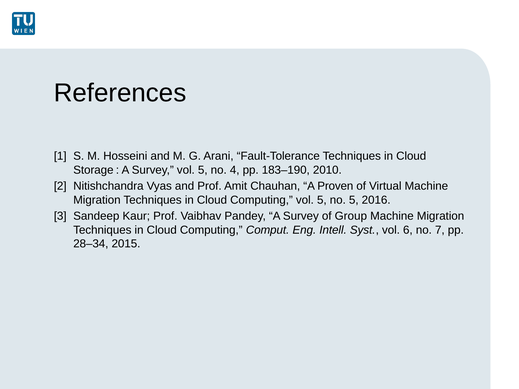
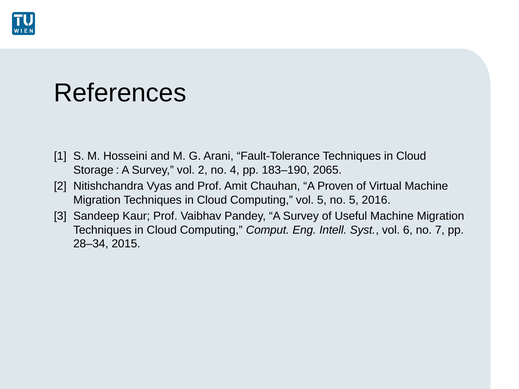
Survey vol 5: 5 -> 2
2010: 2010 -> 2065
Group: Group -> Useful
